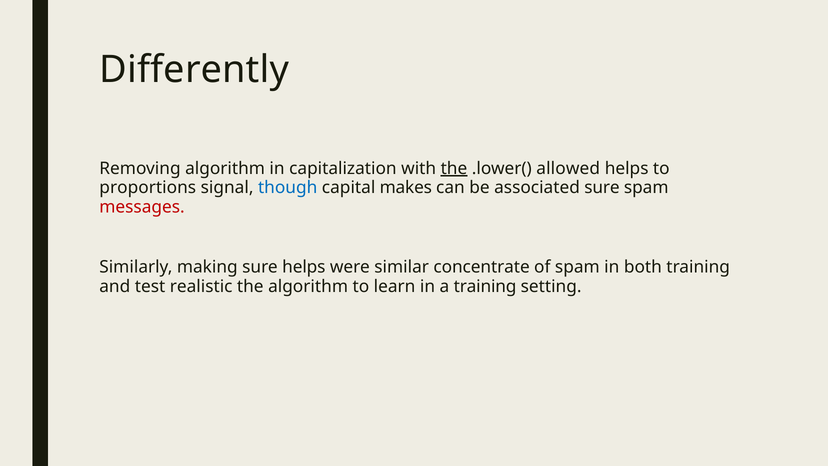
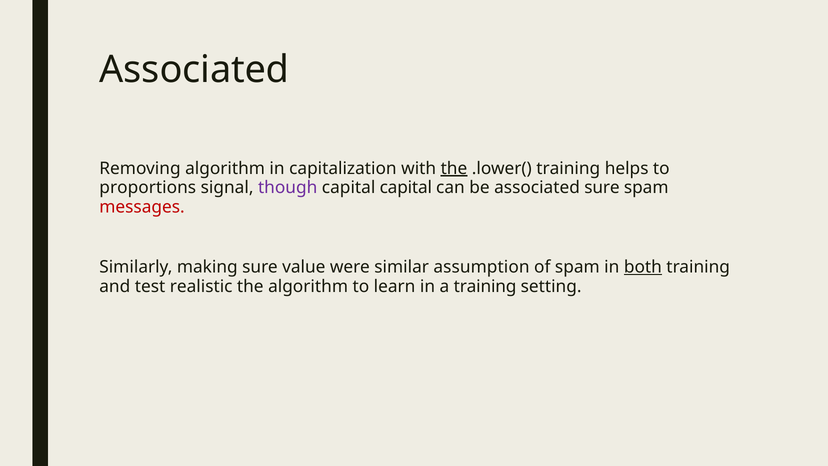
Differently at (194, 70): Differently -> Associated
.lower( allowed: allowed -> training
though colour: blue -> purple
capital makes: makes -> capital
sure helps: helps -> value
concentrate: concentrate -> assumption
both underline: none -> present
